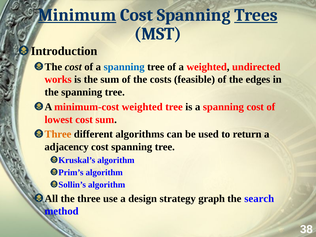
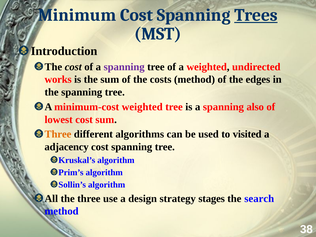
Minimum underline: present -> none
spanning at (124, 67) colour: blue -> purple
costs feasible: feasible -> method
spanning cost: cost -> also
return: return -> visited
graph: graph -> stages
